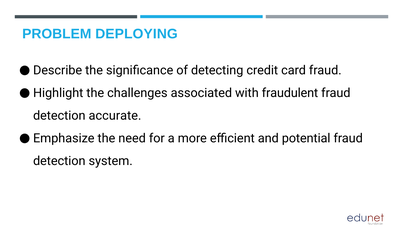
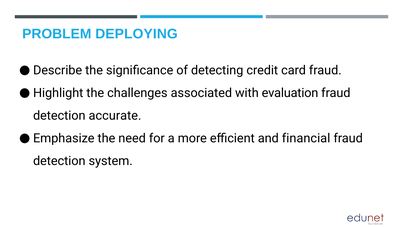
fraudulent: fraudulent -> evaluation
potential: potential -> financial
